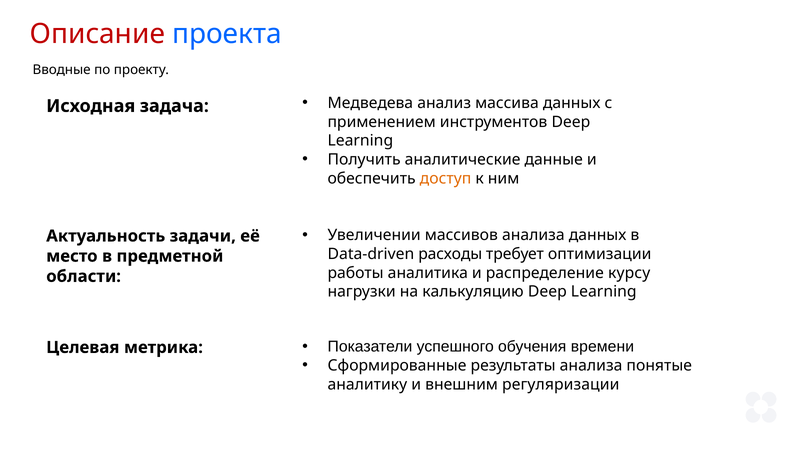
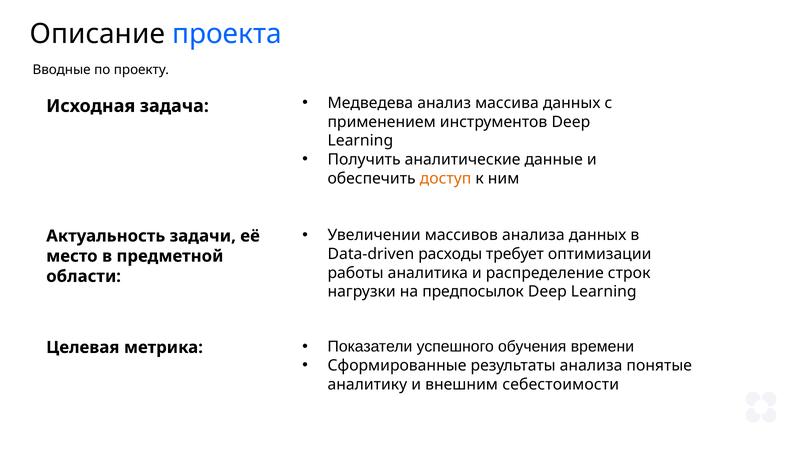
Описание colour: red -> black
курсу: курсу -> строк
калькуляцию: калькуляцию -> предпосылок
регуляризации: регуляризации -> себестоимости
